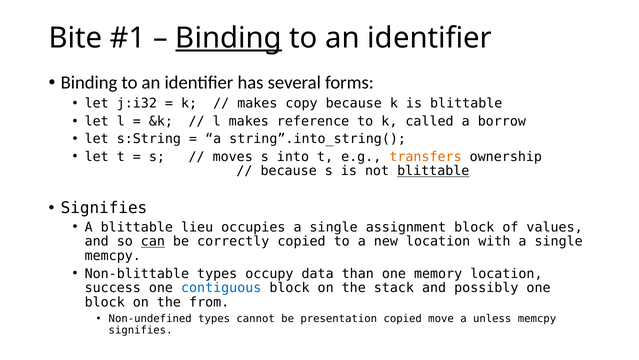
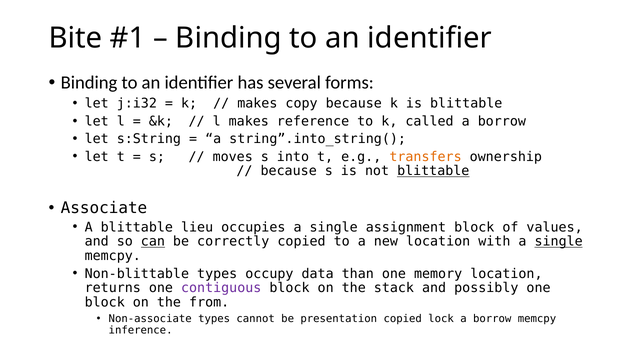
Binding at (229, 38) underline: present -> none
Signifies at (104, 208): Signifies -> Associate
single at (559, 241) underline: none -> present
success: success -> returns
contiguous colour: blue -> purple
Non-undefined: Non-undefined -> Non-associate
move: move -> lock
unless at (492, 318): unless -> borrow
signifies at (141, 330): signifies -> inference
